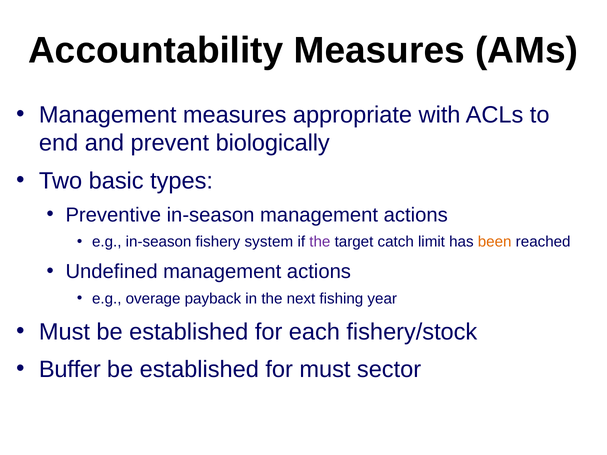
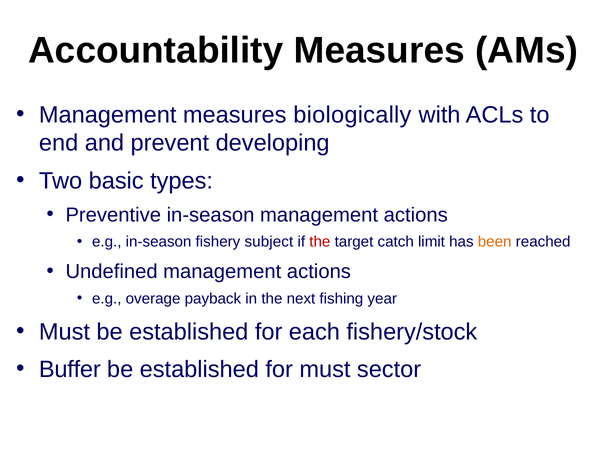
appropriate: appropriate -> biologically
biologically: biologically -> developing
system: system -> subject
the at (320, 242) colour: purple -> red
